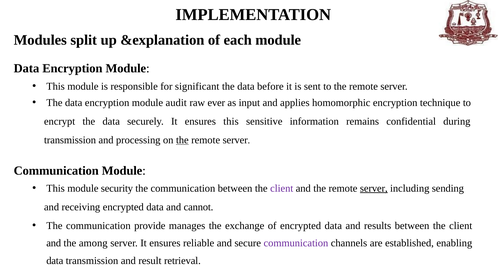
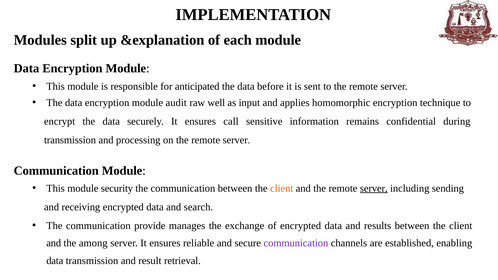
significant: significant -> anticipated
ever: ever -> well
ensures this: this -> call
the at (182, 140) underline: present -> none
client at (282, 188) colour: purple -> orange
cannot: cannot -> search
